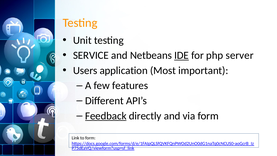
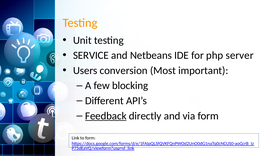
IDE underline: present -> none
application: application -> conversion
features: features -> blocking
